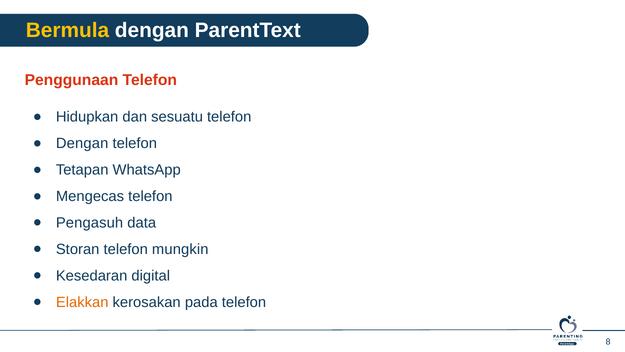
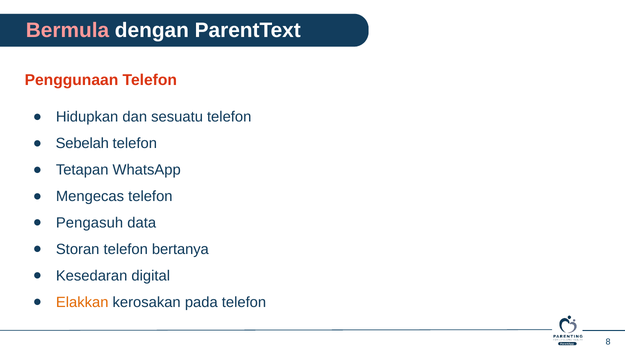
Bermula colour: yellow -> pink
Dengan at (82, 143): Dengan -> Sebelah
mungkin: mungkin -> bertanya
